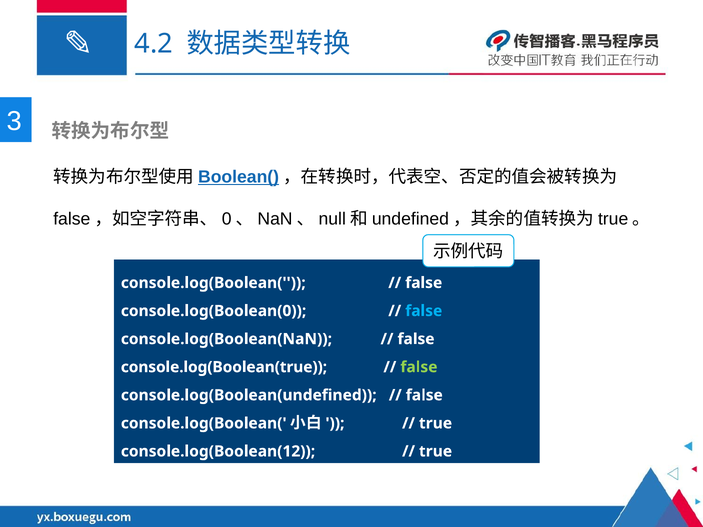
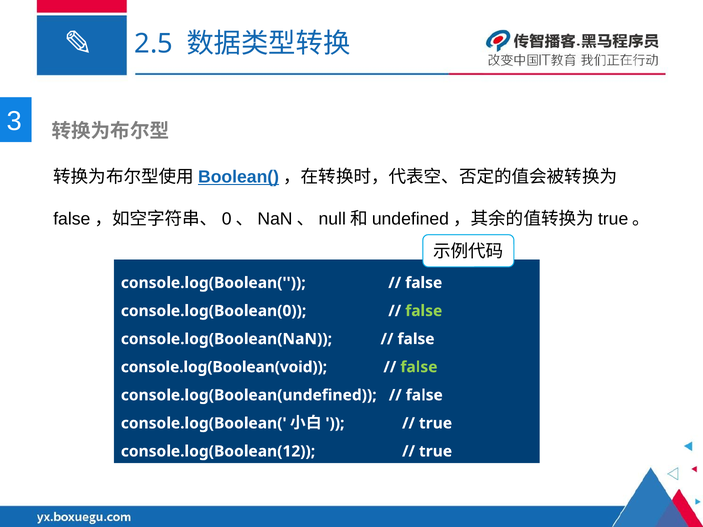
4.2: 4.2 -> 2.5
false at (424, 311) colour: light blue -> light green
console.log(Boolean(true: console.log(Boolean(true -> console.log(Boolean(void
